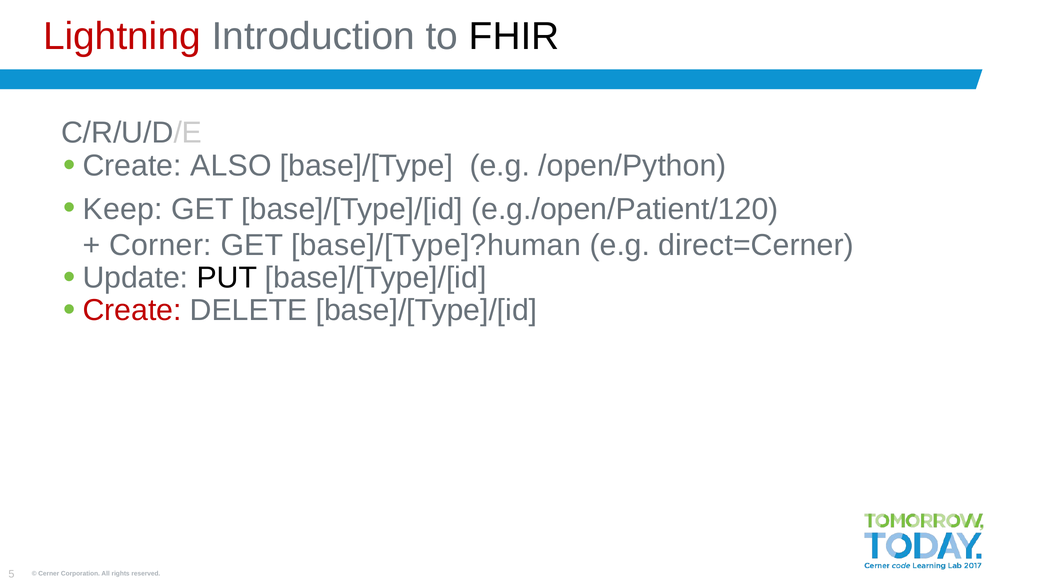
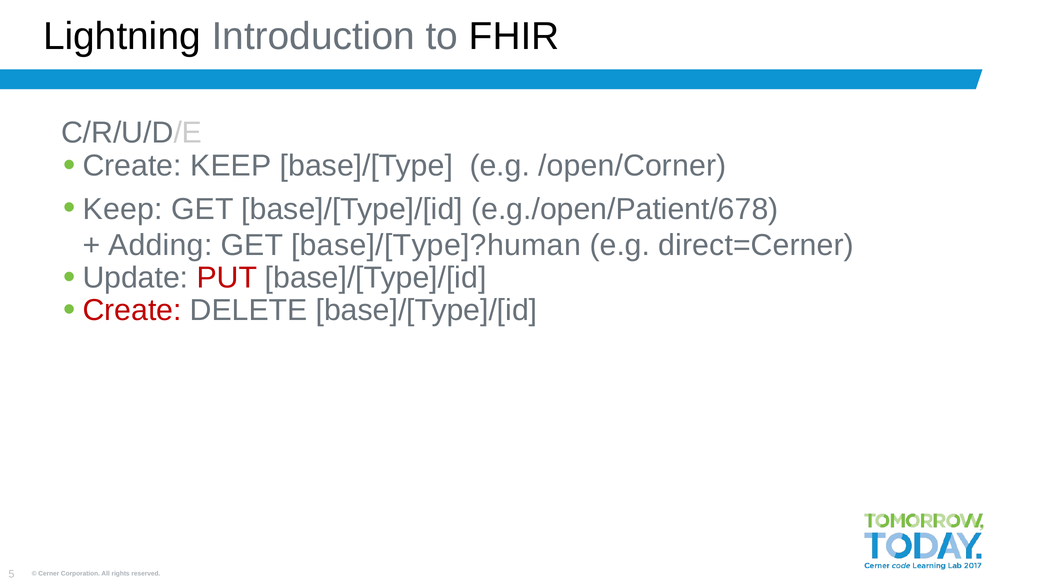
Lightning colour: red -> black
Create ALSO: ALSO -> KEEP
/open/Python: /open/Python -> /open/Corner
e.g./open/Patient/120: e.g./open/Patient/120 -> e.g./open/Patient/678
Corner: Corner -> Adding
PUT colour: black -> red
